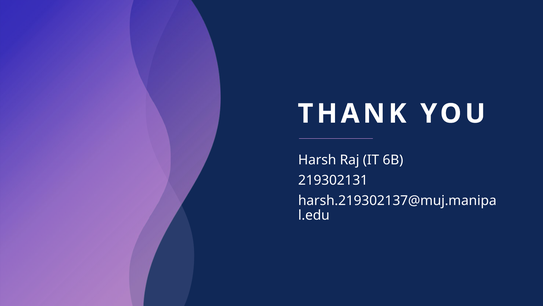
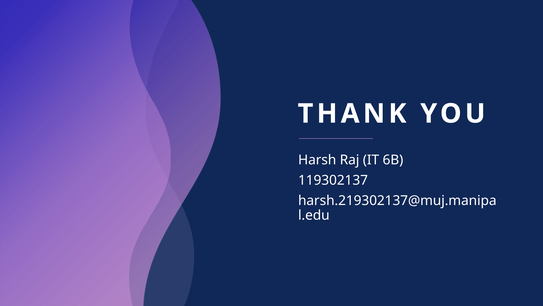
219302131: 219302131 -> 119302137
